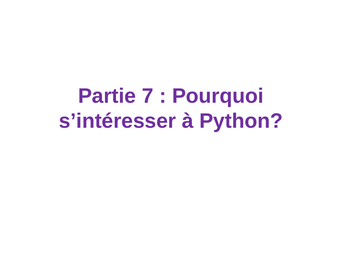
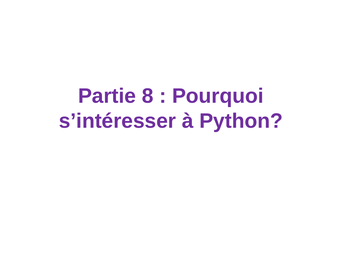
7: 7 -> 8
